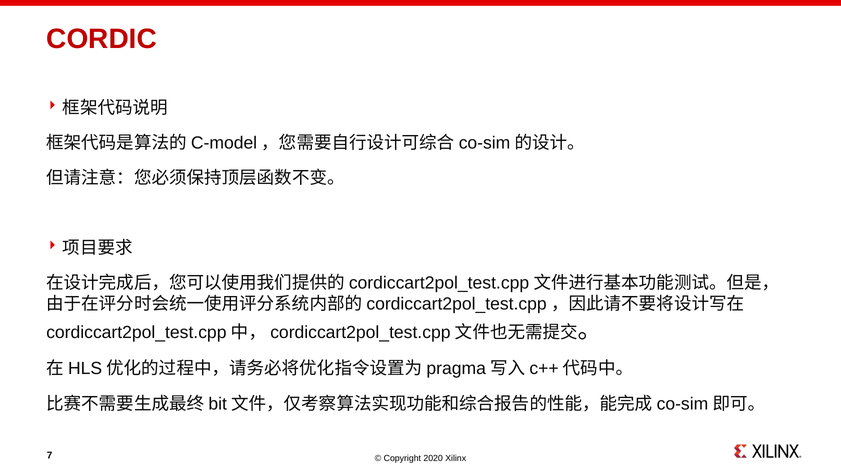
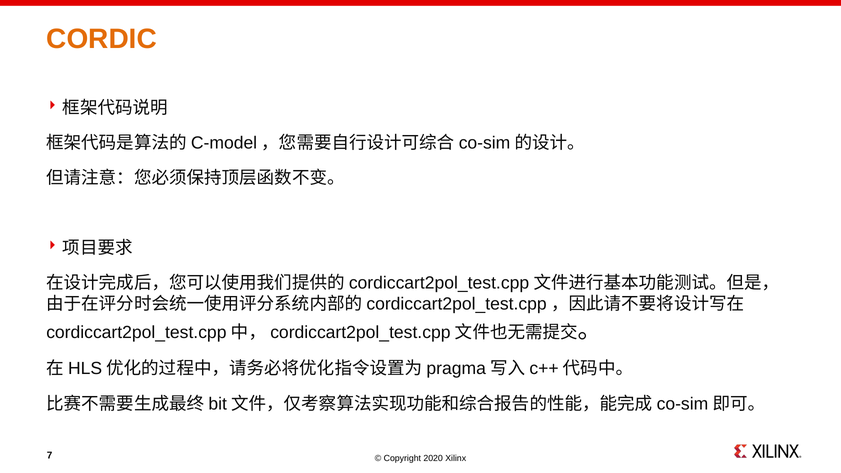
CORDIC colour: red -> orange
